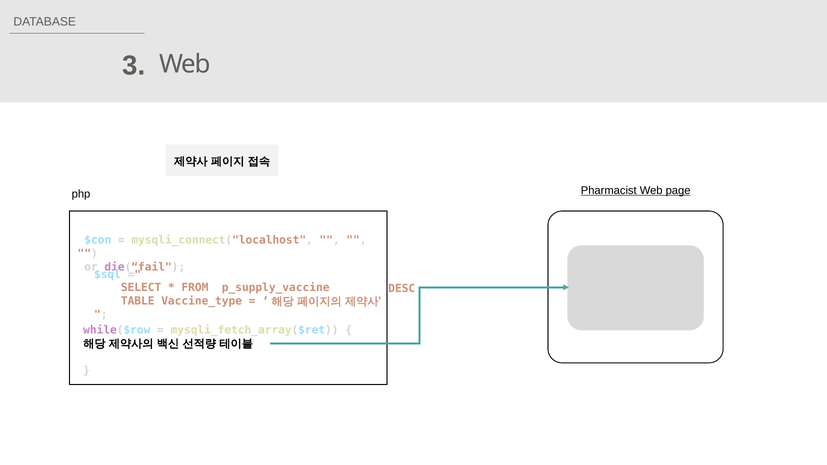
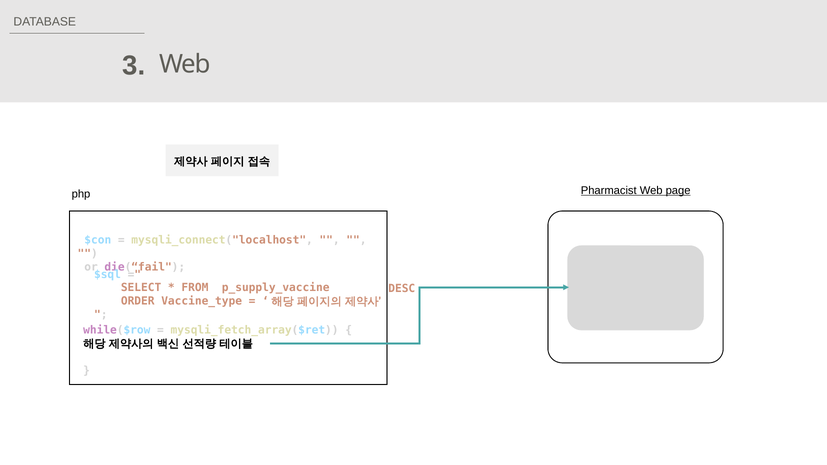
TABLE at (138, 301): TABLE -> ORDER
